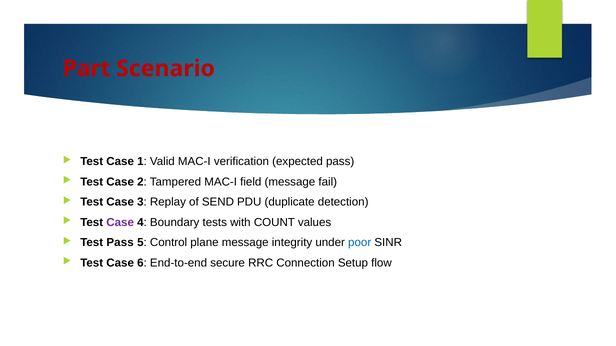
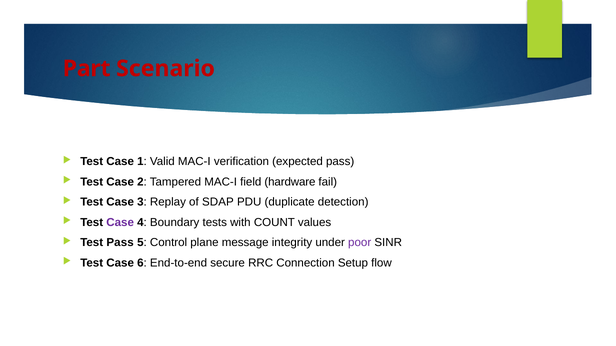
field message: message -> hardware
SEND: SEND -> SDAP
poor colour: blue -> purple
